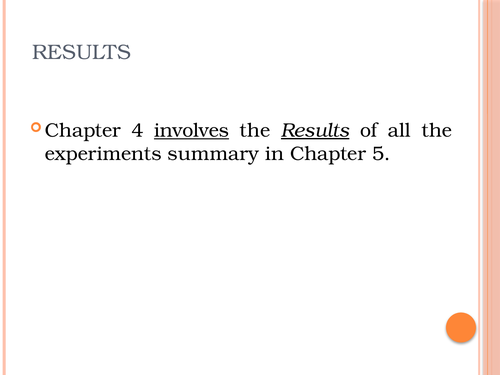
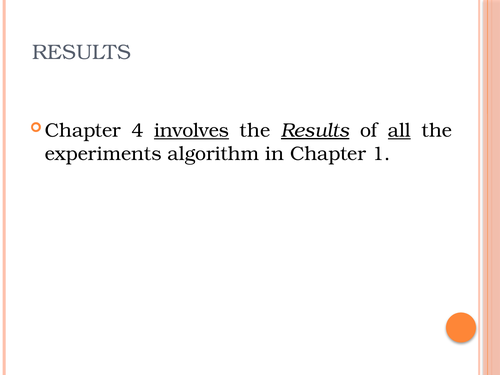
all underline: none -> present
summary: summary -> algorithm
5: 5 -> 1
